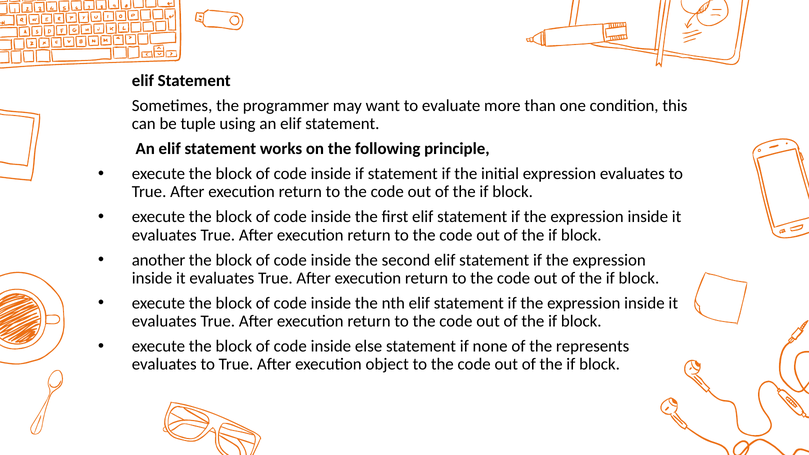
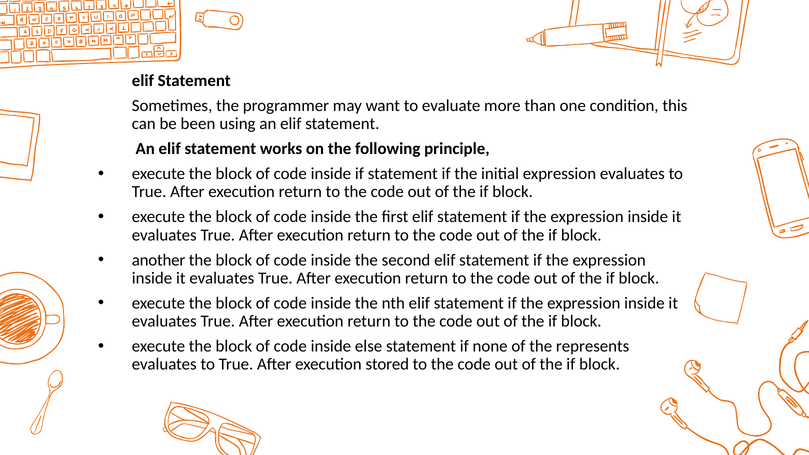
tuple: tuple -> been
object: object -> stored
